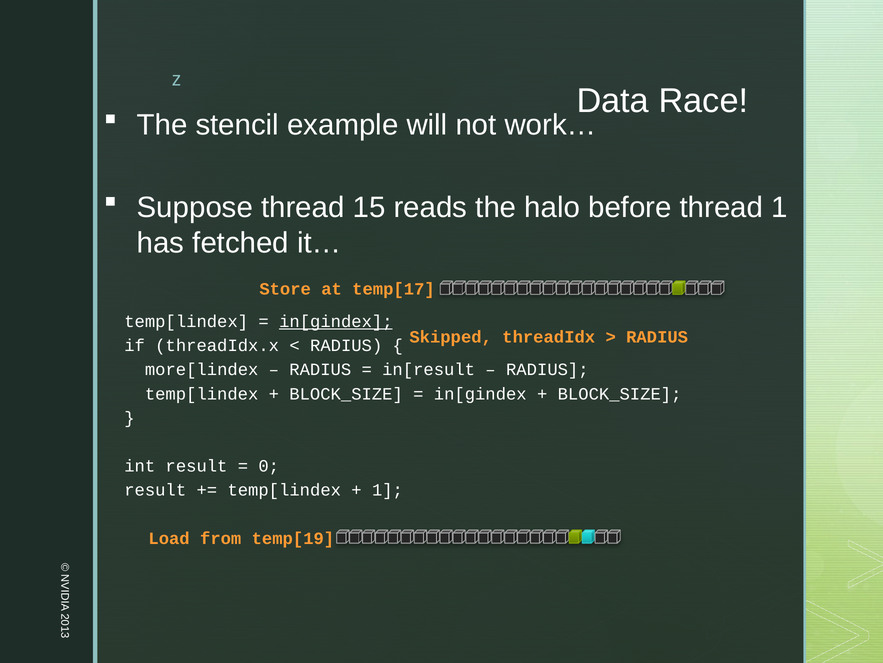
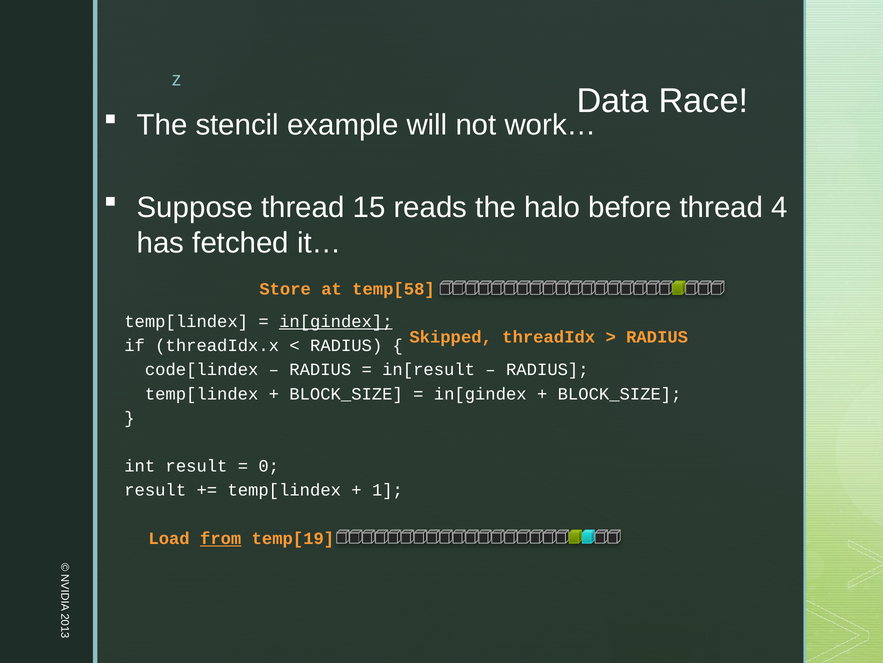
thread 1: 1 -> 4
temp[17: temp[17 -> temp[58
more[lindex: more[lindex -> code[lindex
from underline: none -> present
